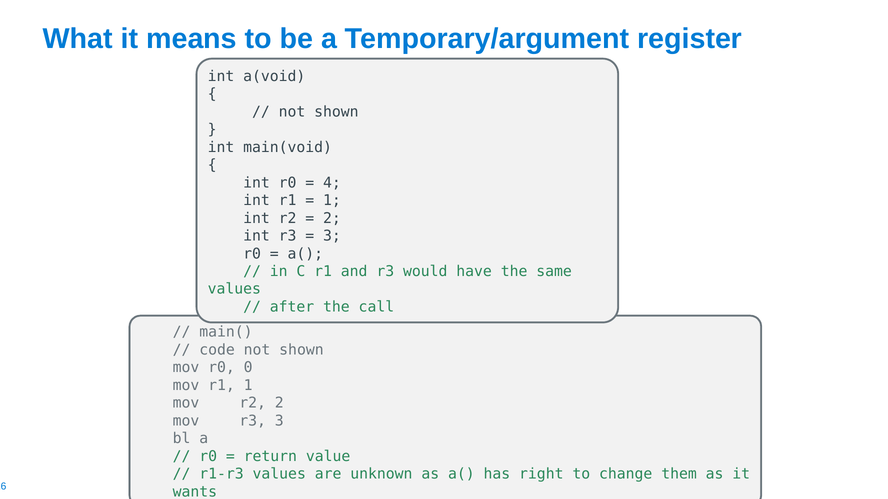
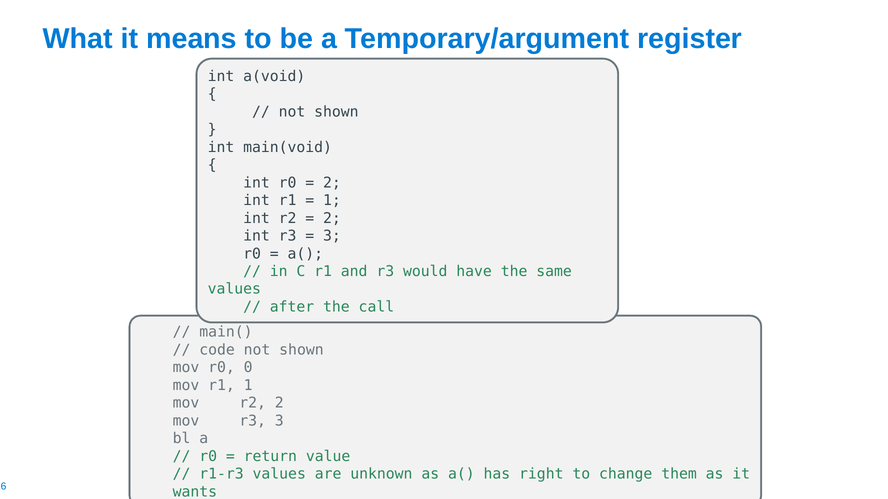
4 at (332, 183): 4 -> 2
